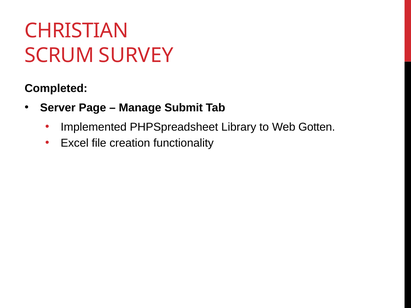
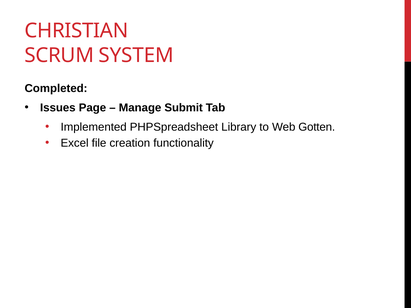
SURVEY: SURVEY -> SYSTEM
Server: Server -> Issues
